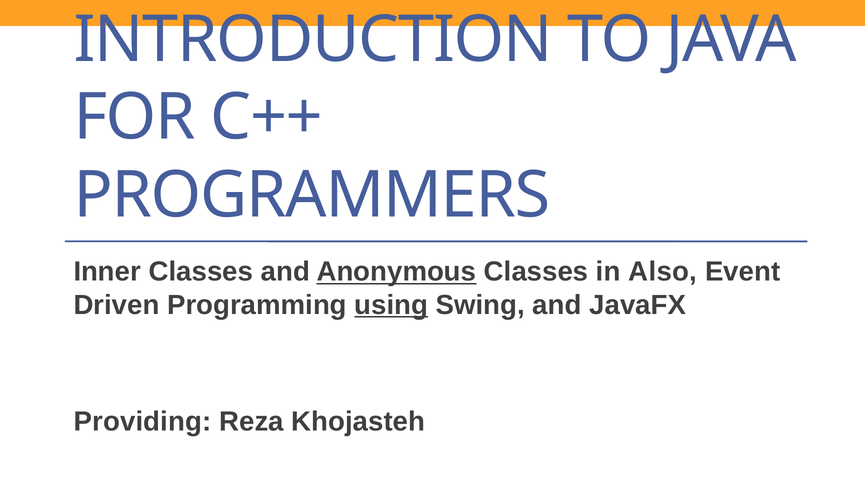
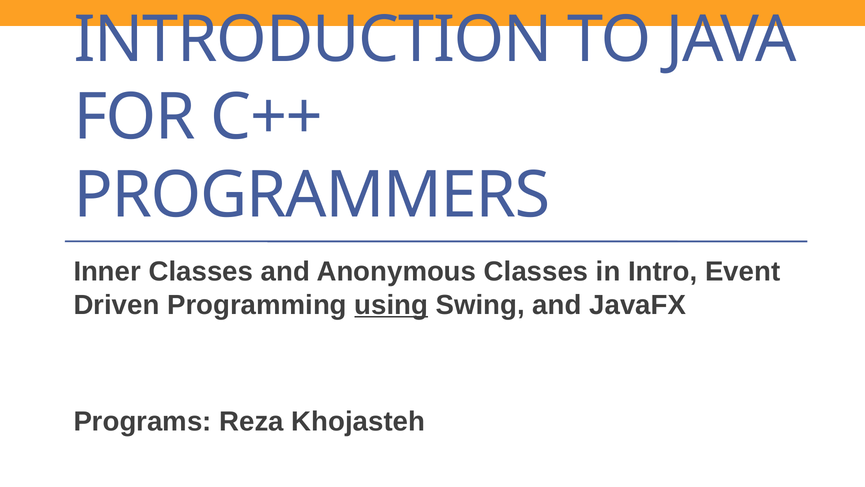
Anonymous underline: present -> none
Also: Also -> Intro
Providing: Providing -> Programs
